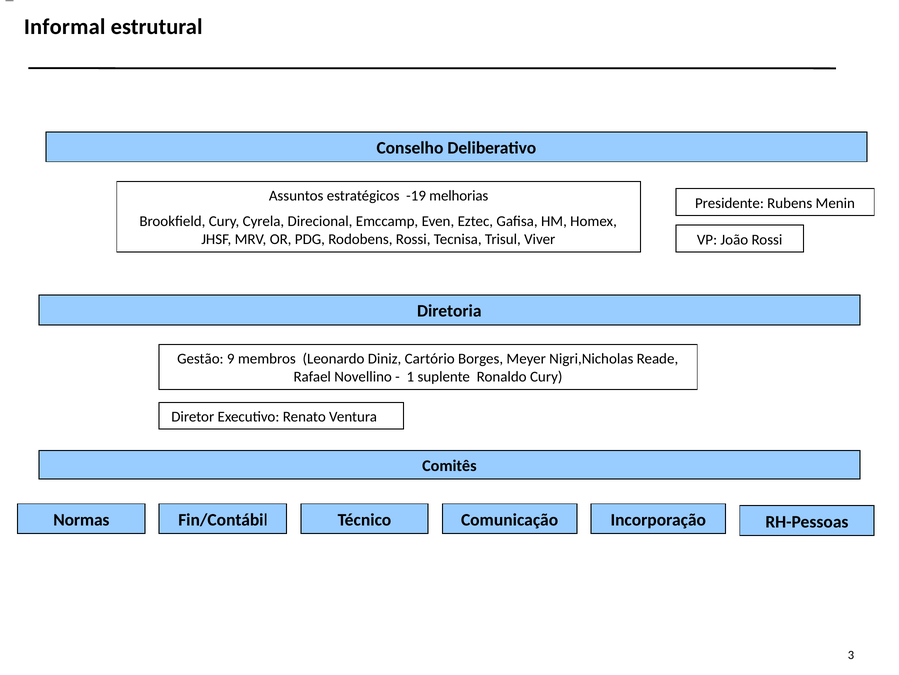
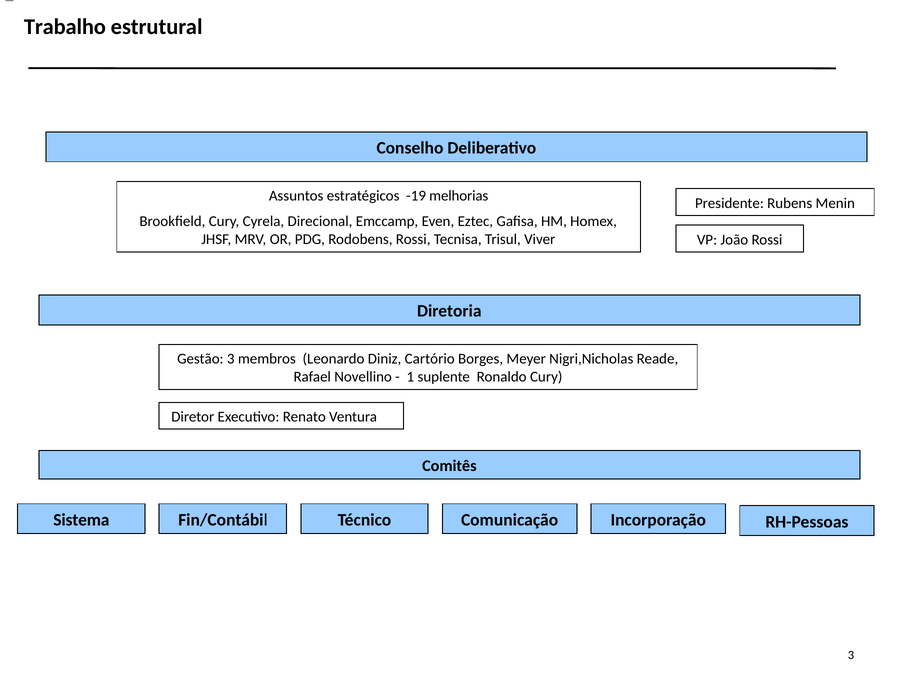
Informal: Informal -> Trabalho
Gestão 9: 9 -> 3
Normas: Normas -> Sistema
